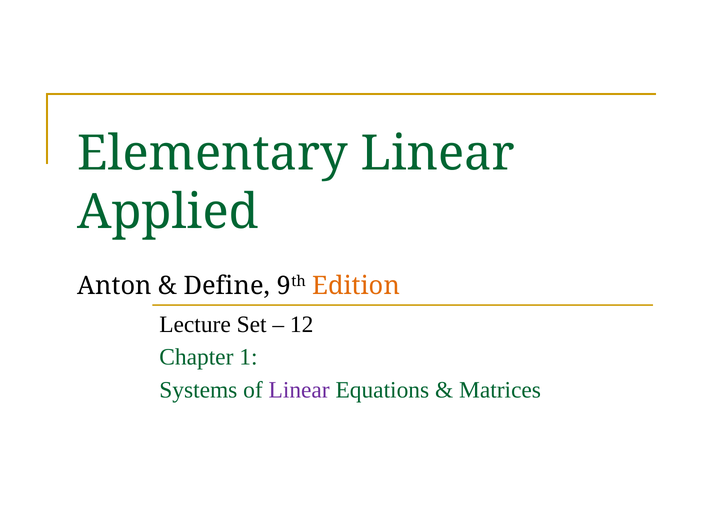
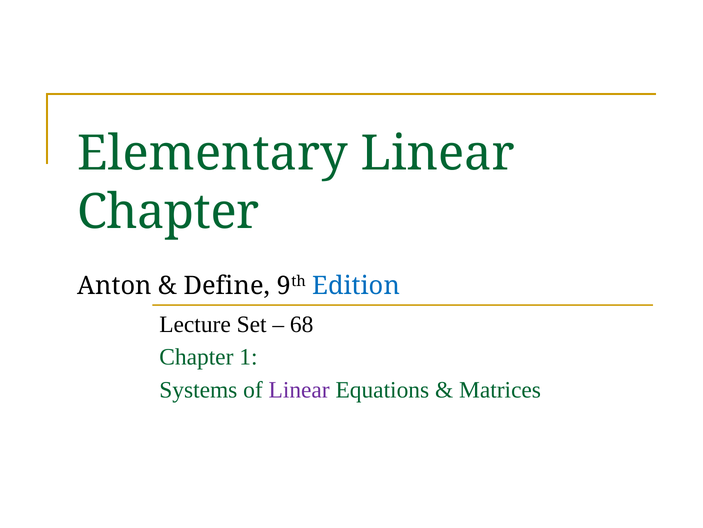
Applied at (168, 212): Applied -> Chapter
Edition colour: orange -> blue
12: 12 -> 68
